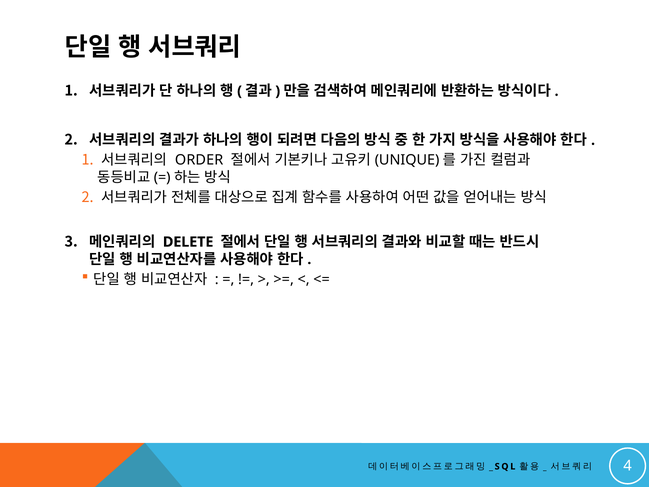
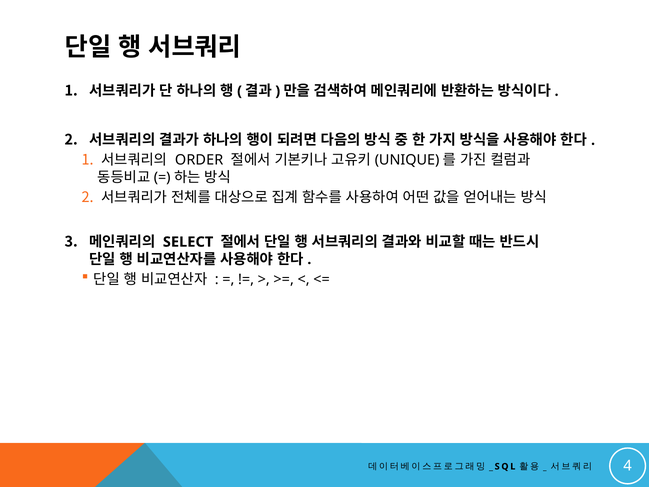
DELETE: DELETE -> SELECT
